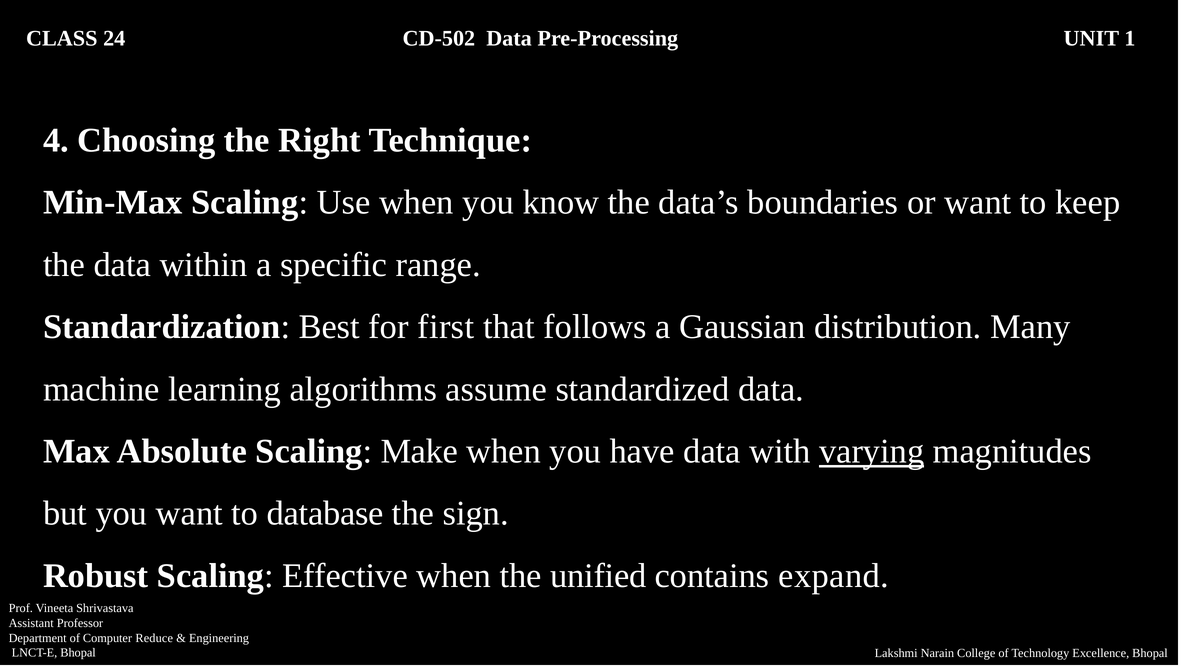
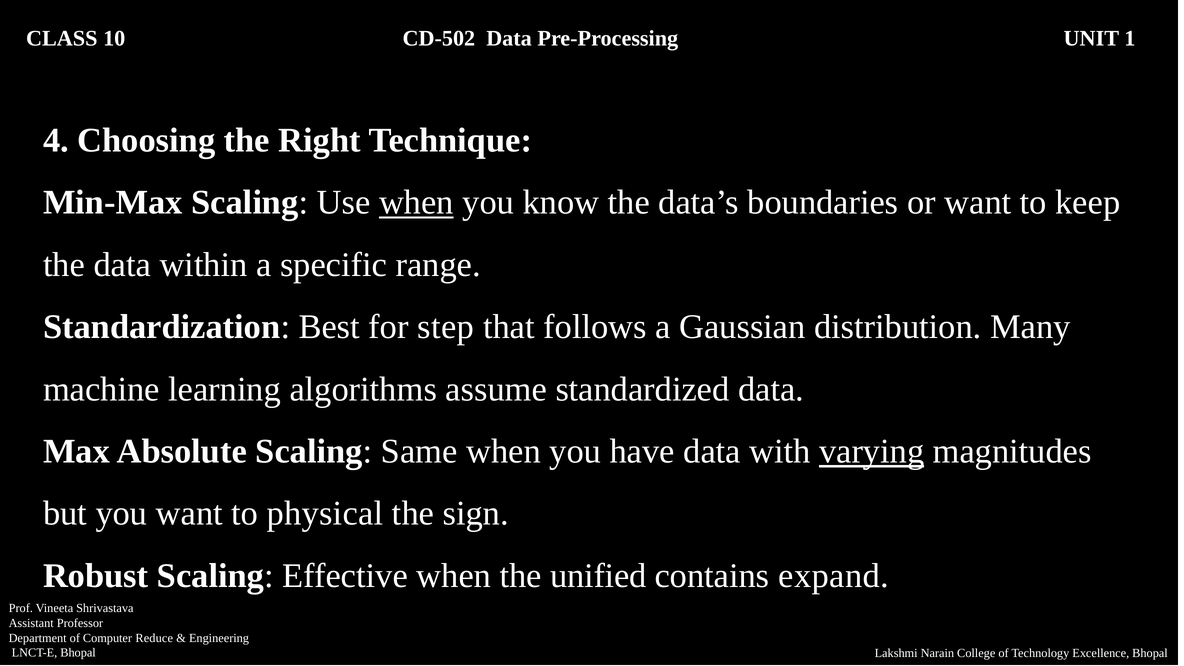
24: 24 -> 10
when at (416, 203) underline: none -> present
first: first -> step
Make: Make -> Same
database: database -> physical
